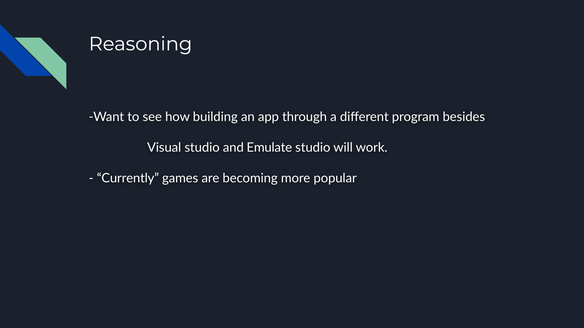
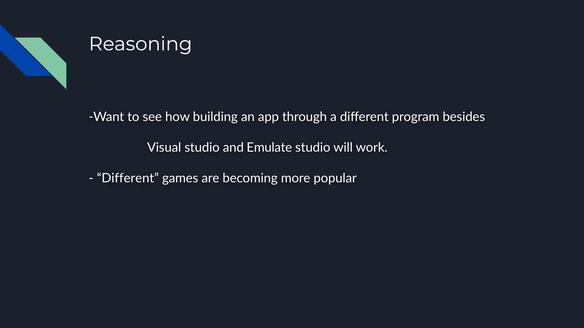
Currently at (128, 179): Currently -> Different
